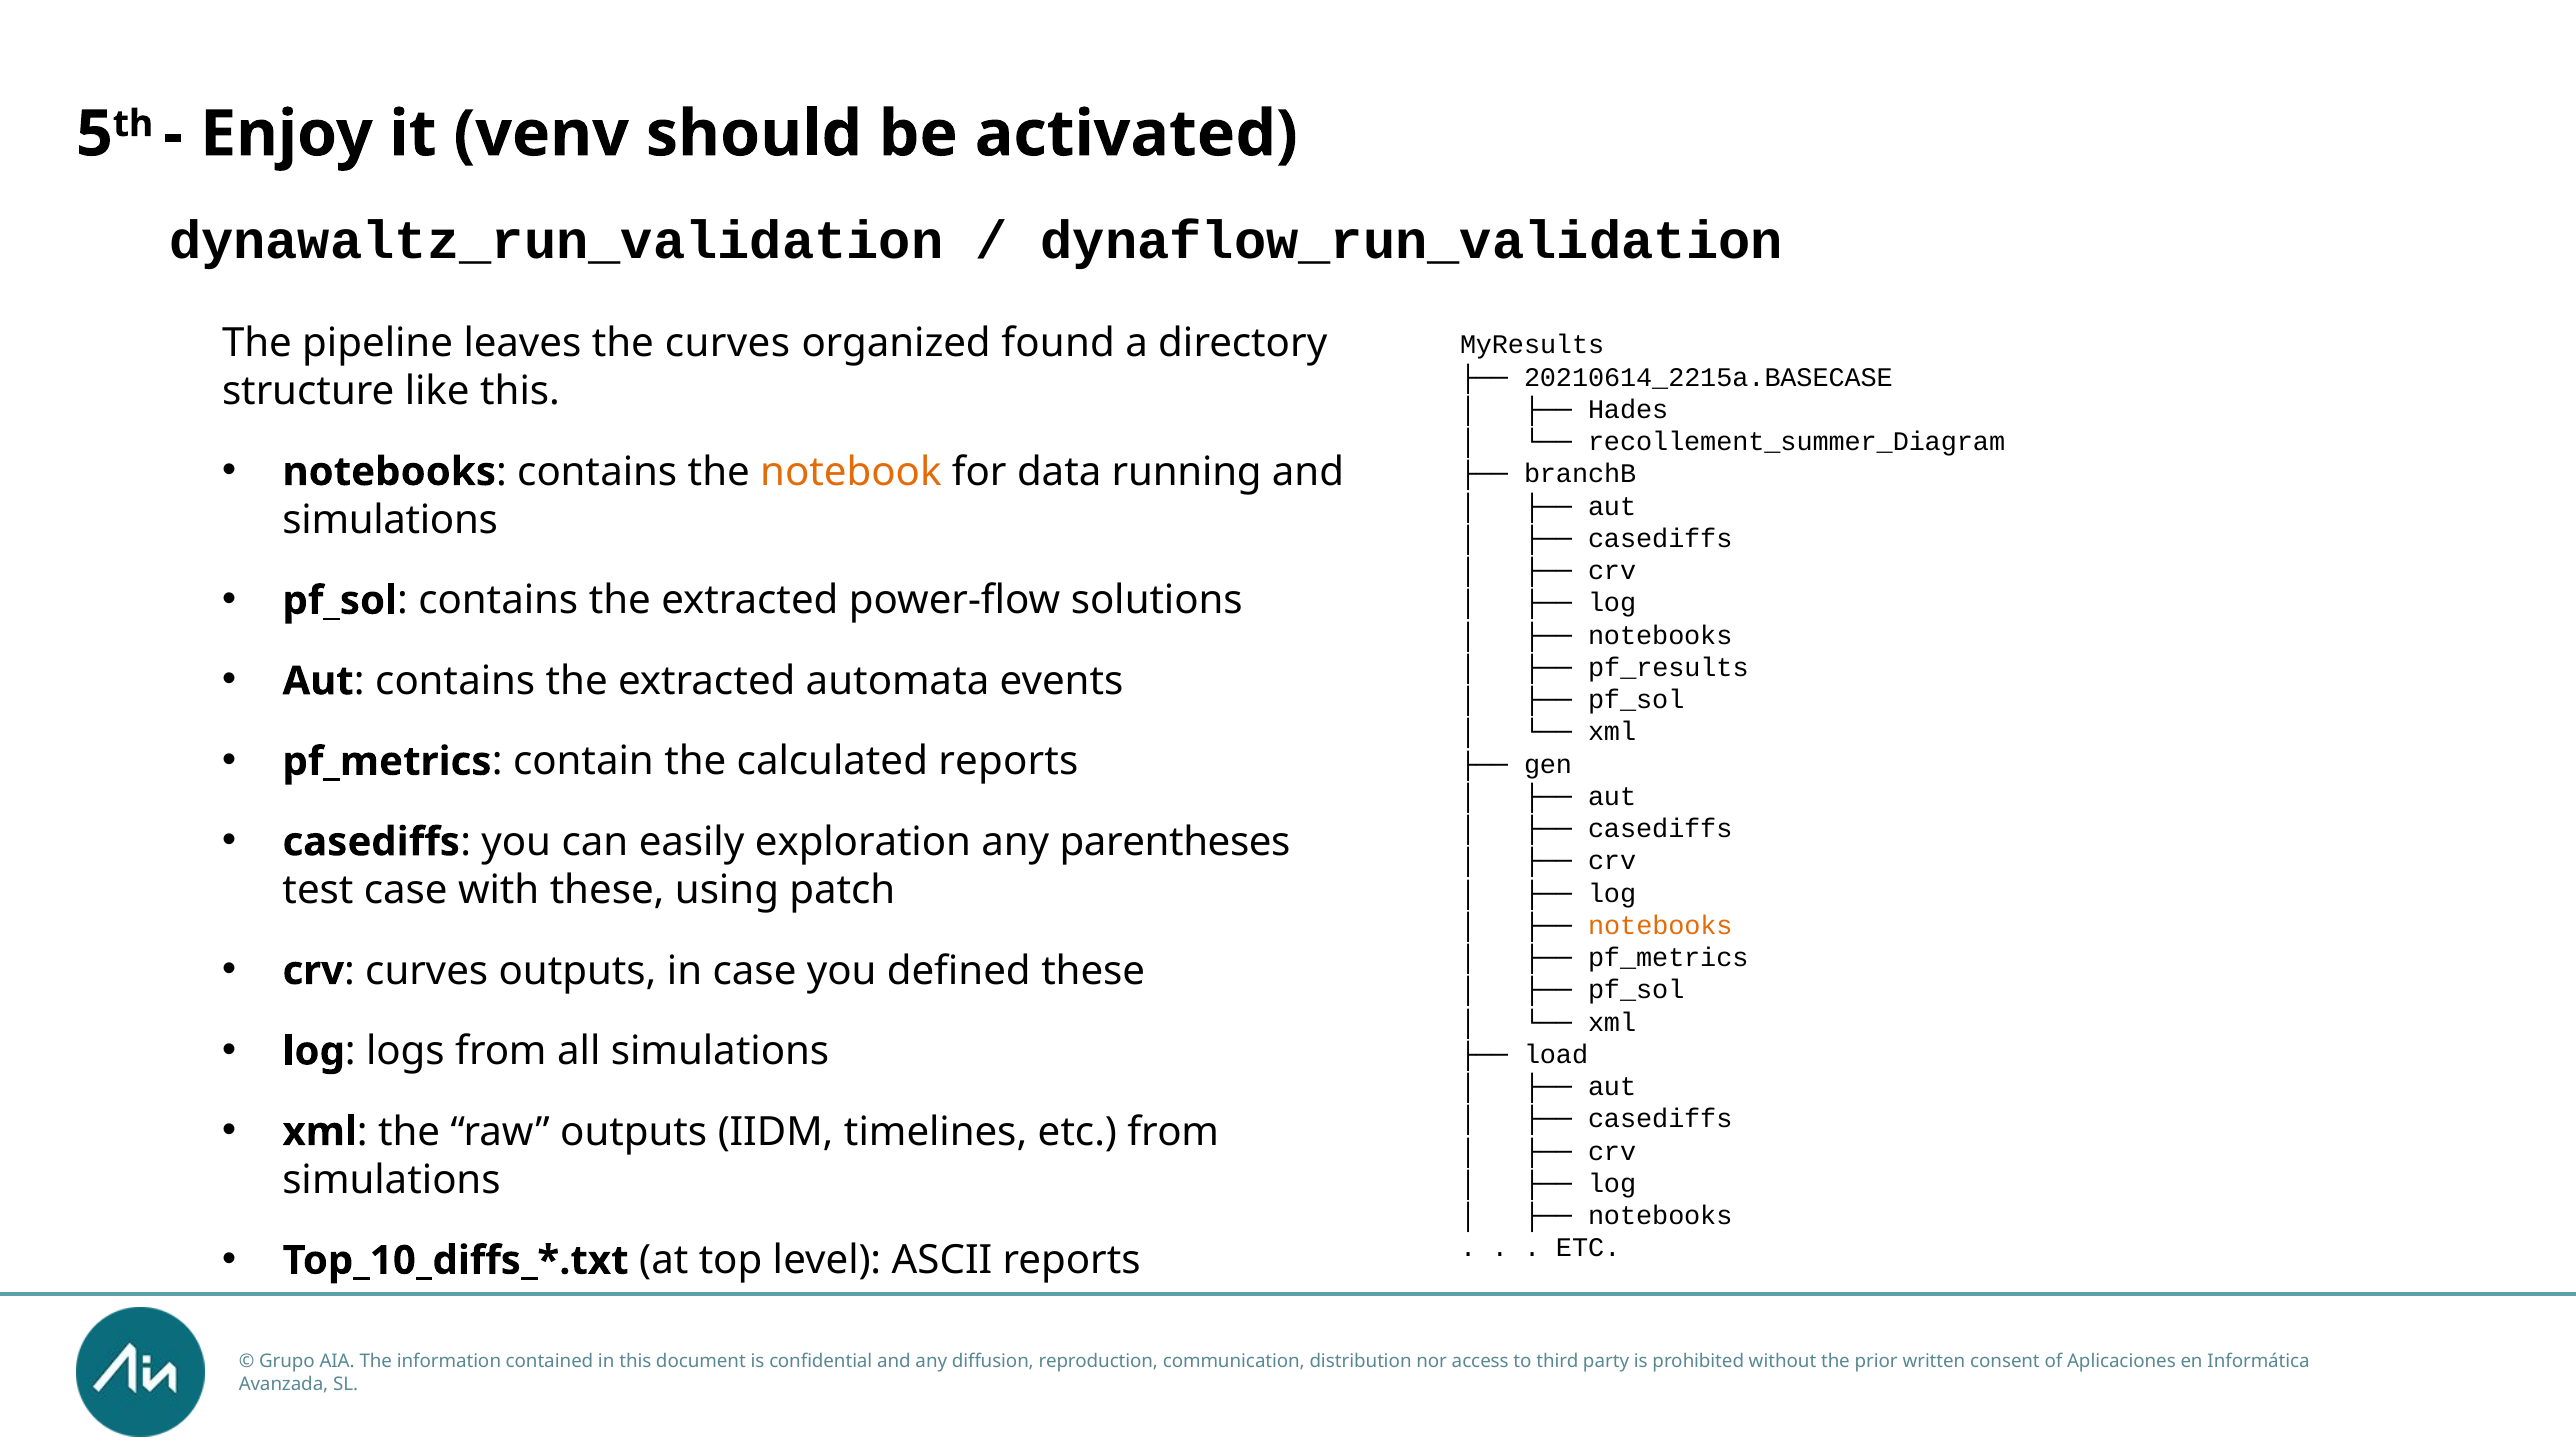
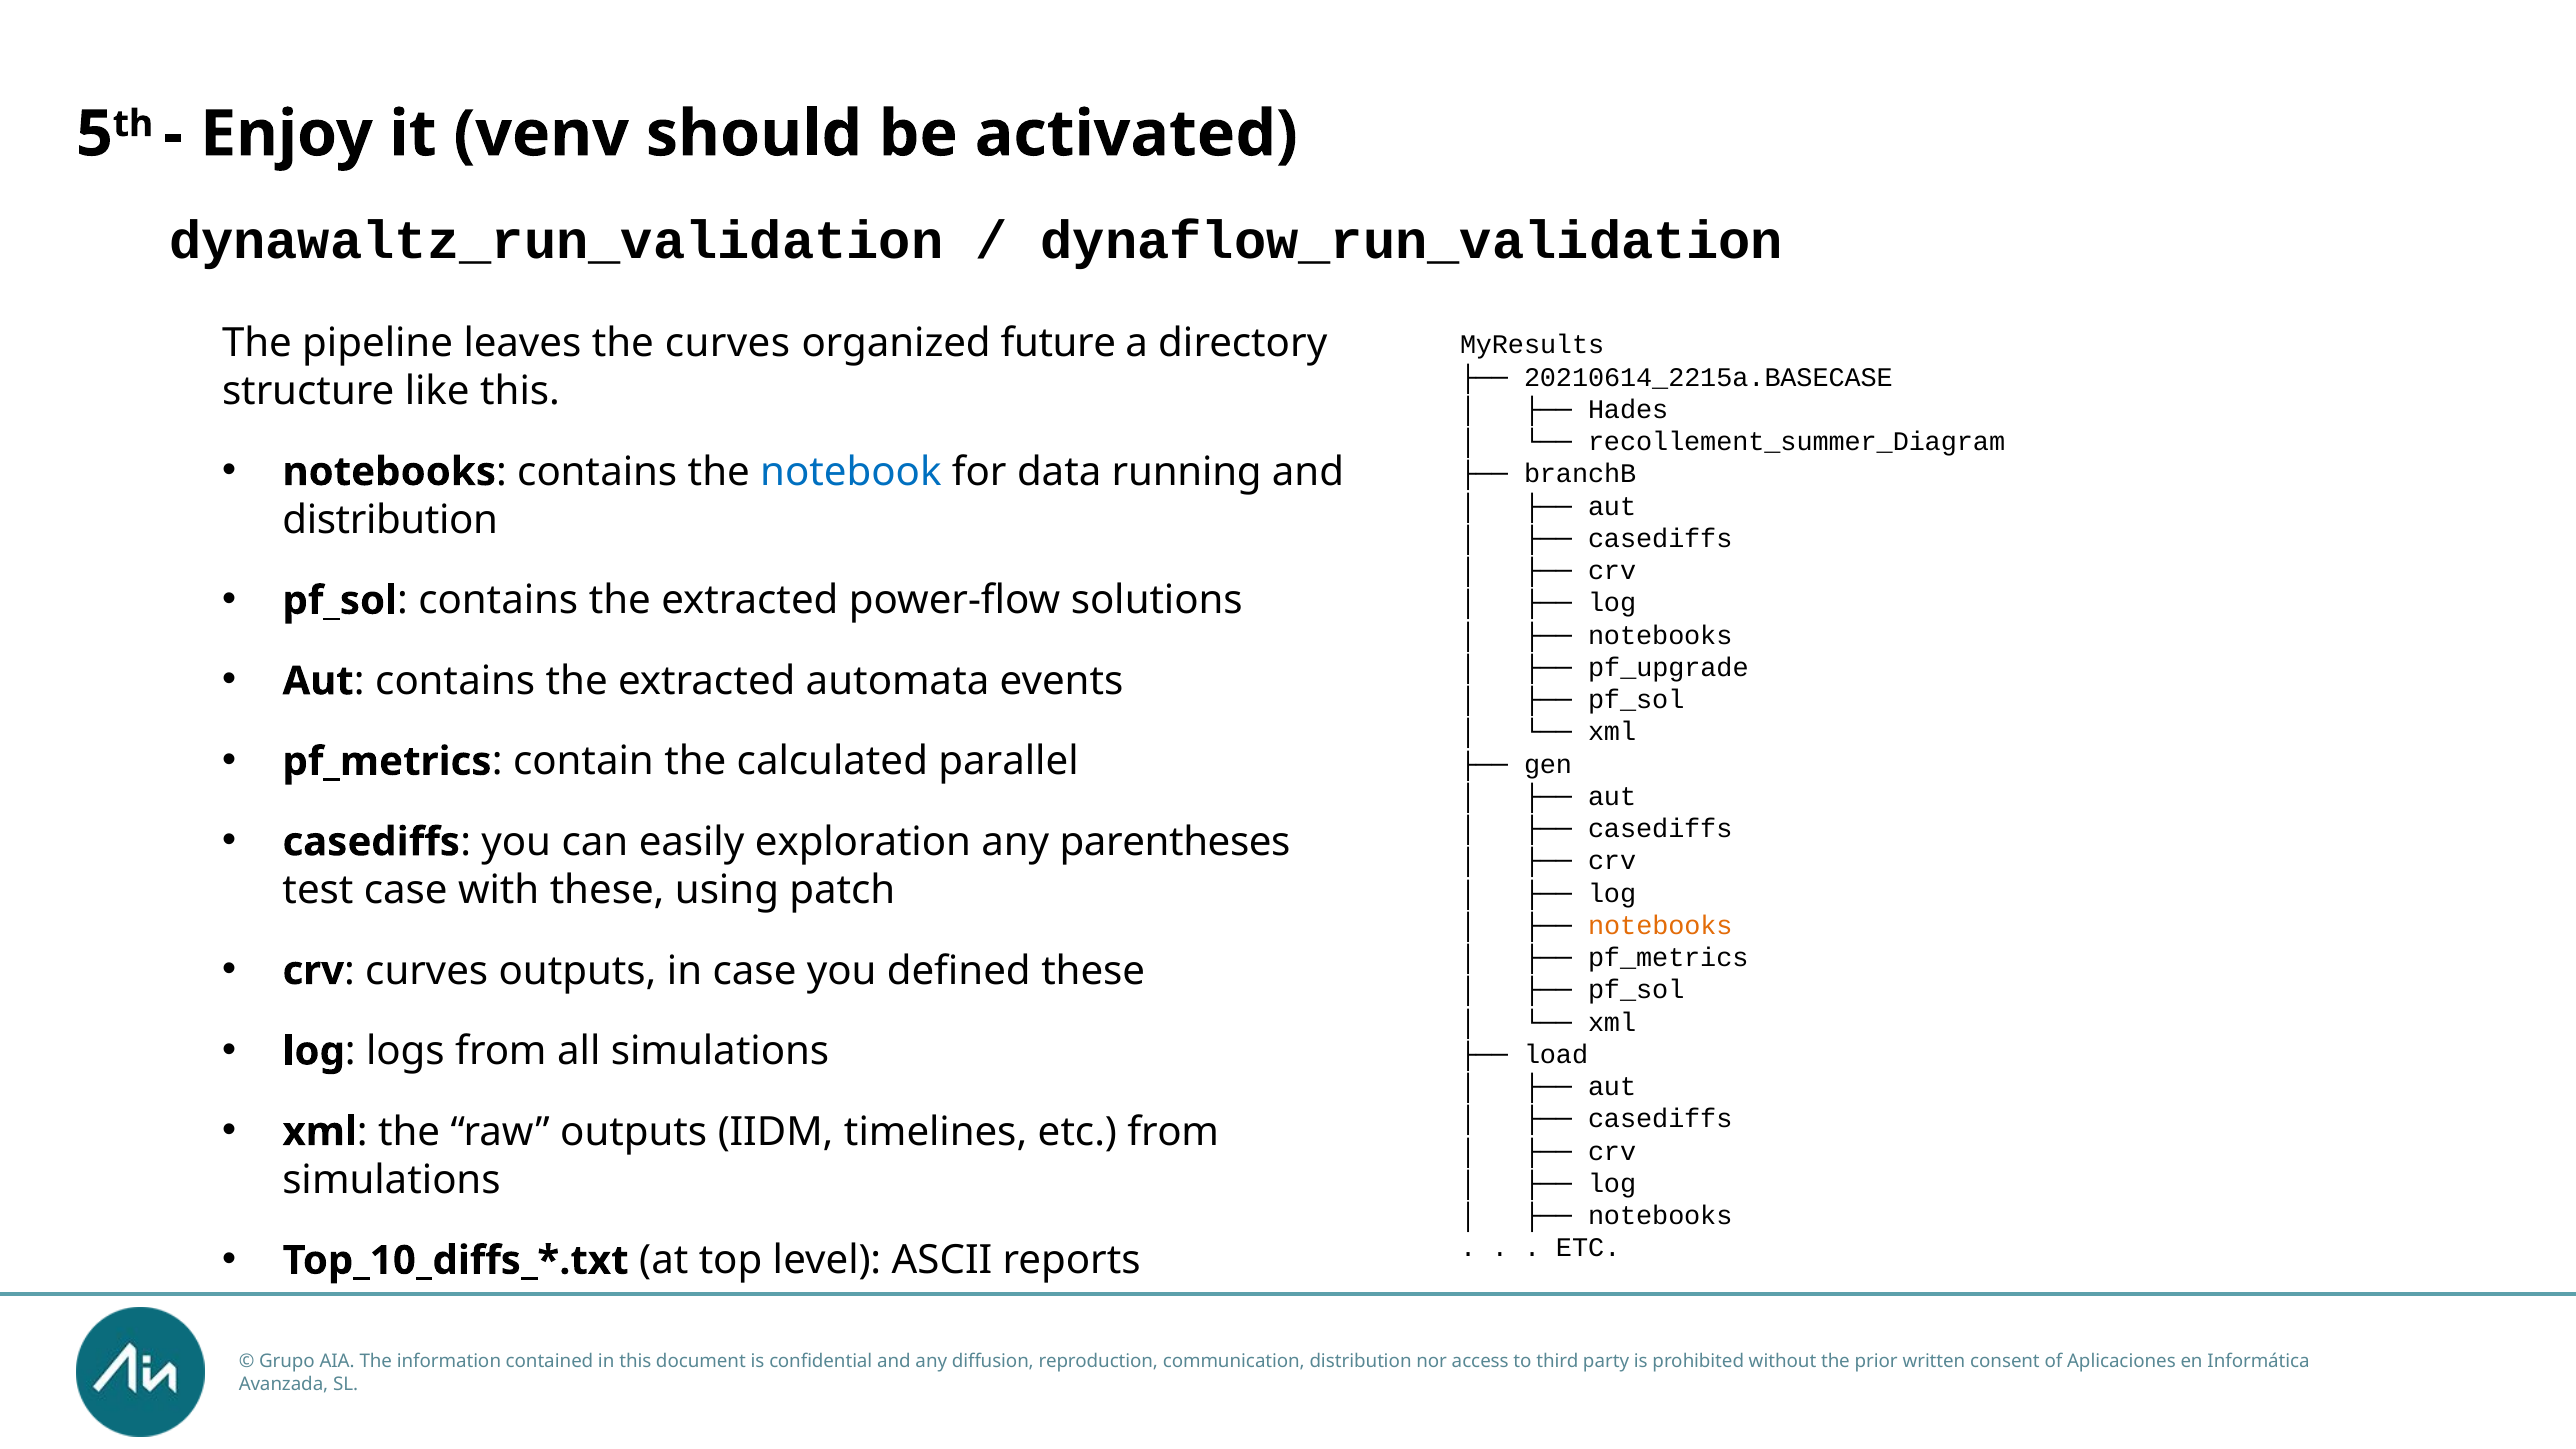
found: found -> future
notebook colour: orange -> blue
simulations at (390, 520): simulations -> distribution
pf_results: pf_results -> pf_upgrade
calculated reports: reports -> parallel
